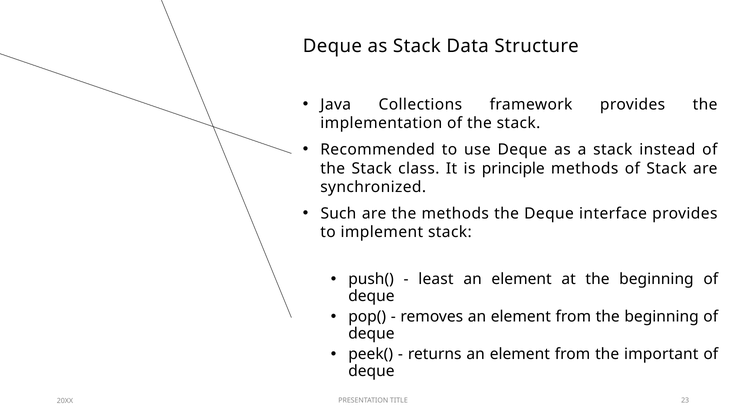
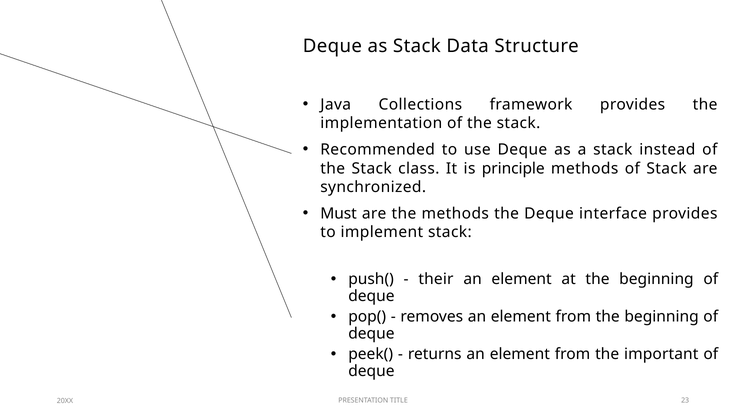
Such: Such -> Must
least: least -> their
